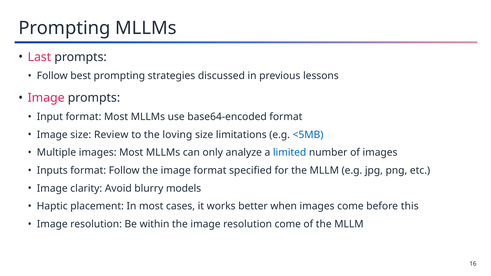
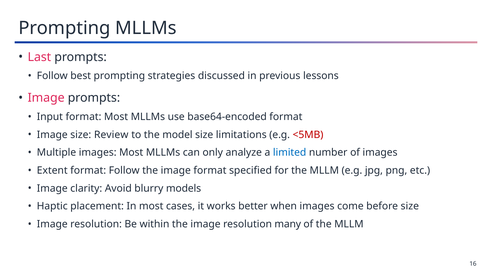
loving: loving -> model
<5MB colour: blue -> red
Inputs: Inputs -> Extent
before this: this -> size
resolution come: come -> many
